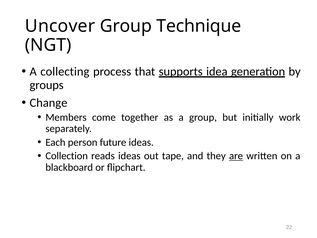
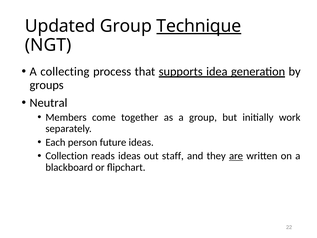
Uncover: Uncover -> Updated
Technique underline: none -> present
Change: Change -> Neutral
tape: tape -> staff
